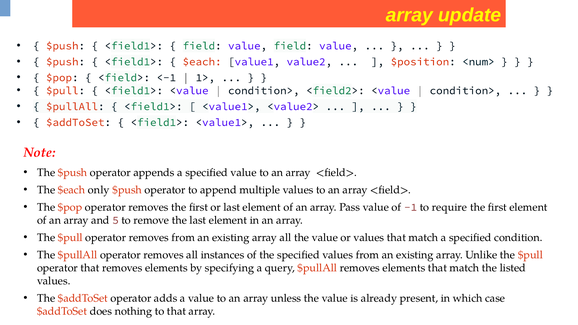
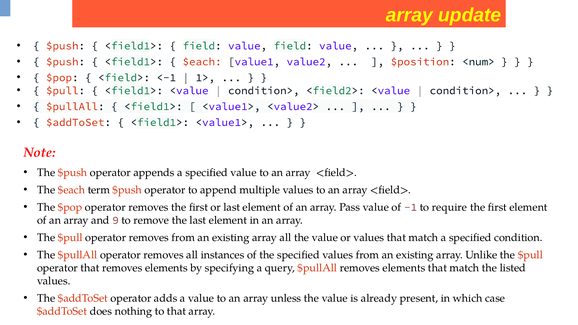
only: only -> term
5: 5 -> 9
